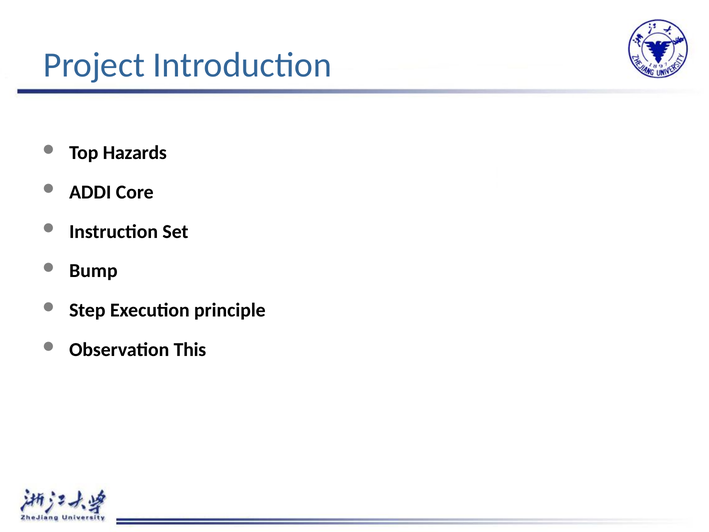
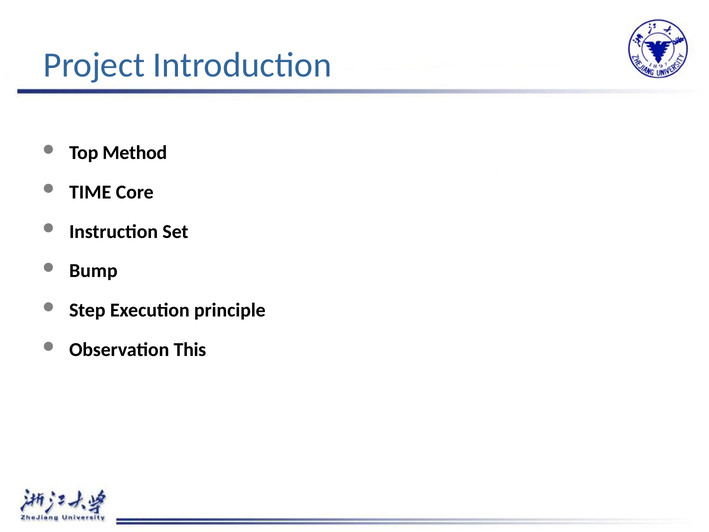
Hazards: Hazards -> Method
ADDI: ADDI -> TIME
